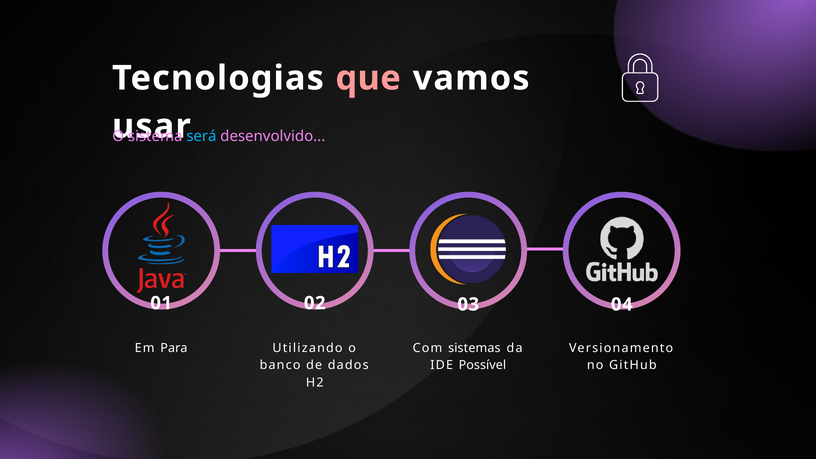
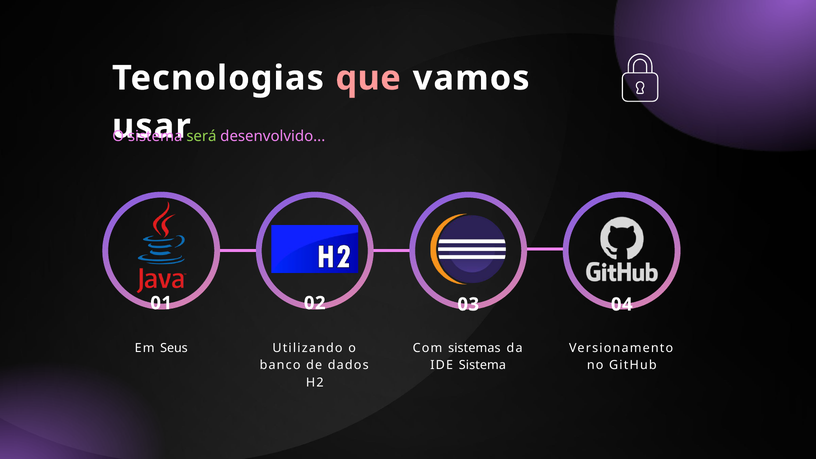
será colour: light blue -> light green
Para: Para -> Seus
IDE Possível: Possível -> Sistema
